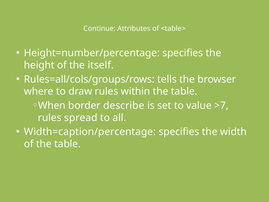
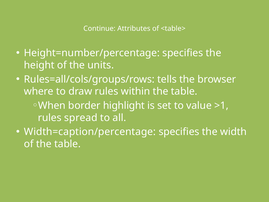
itself: itself -> units
describe: describe -> highlight
>7: >7 -> >1
